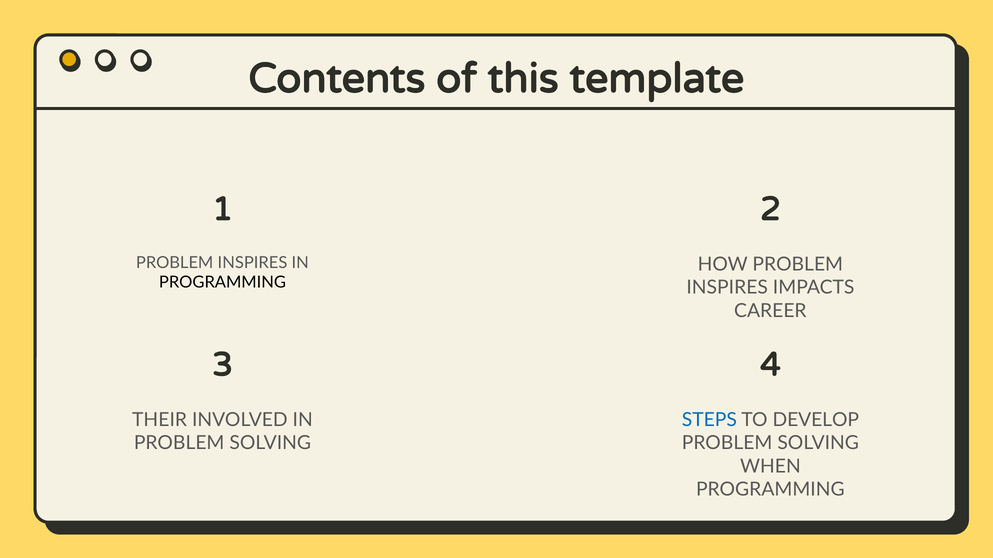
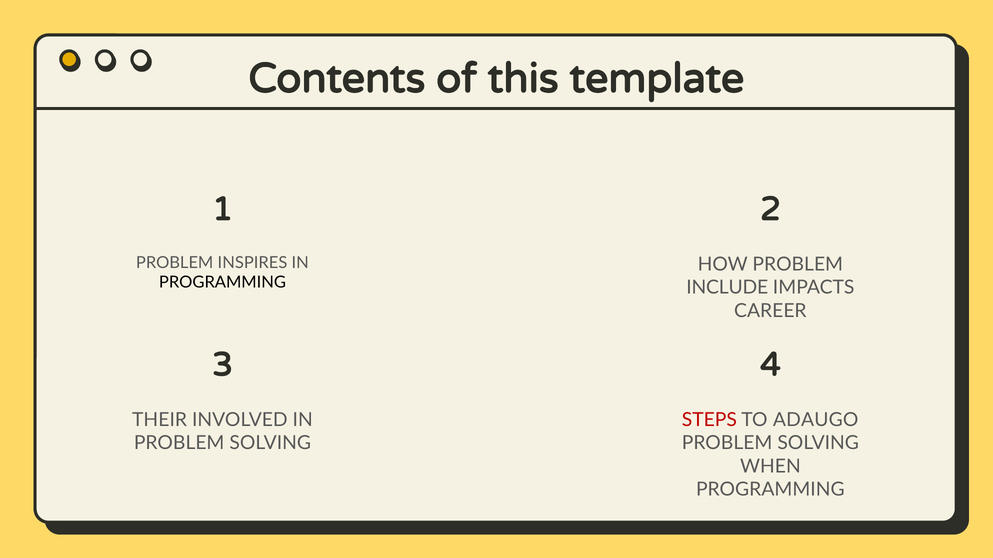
INSPIRES at (727, 288): INSPIRES -> INCLUDE
STEPS colour: blue -> red
DEVELOP: DEVELOP -> ADAUGO
